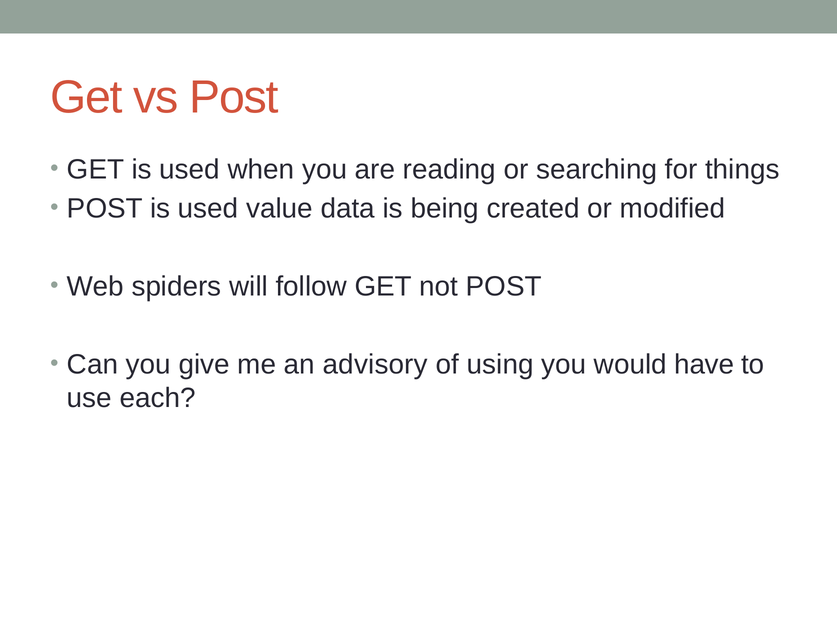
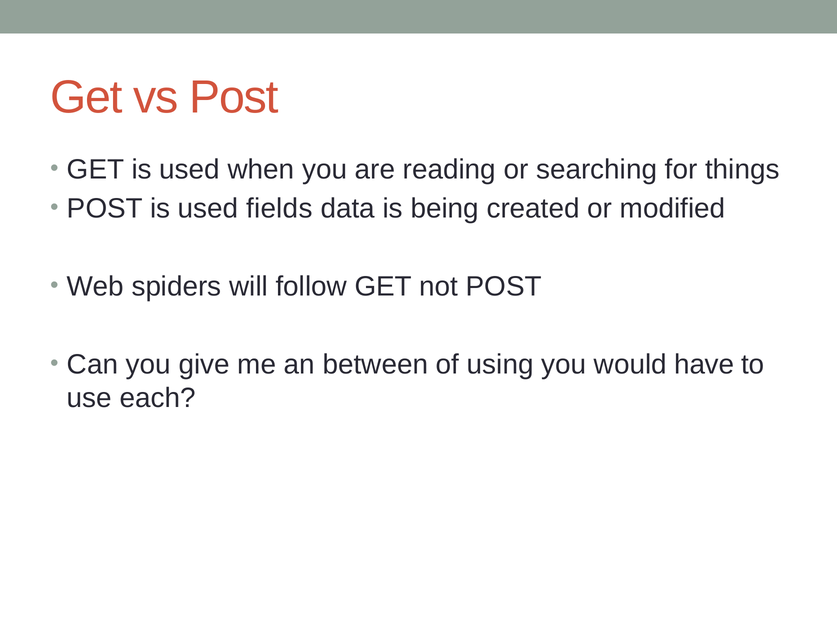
value: value -> fields
advisory: advisory -> between
